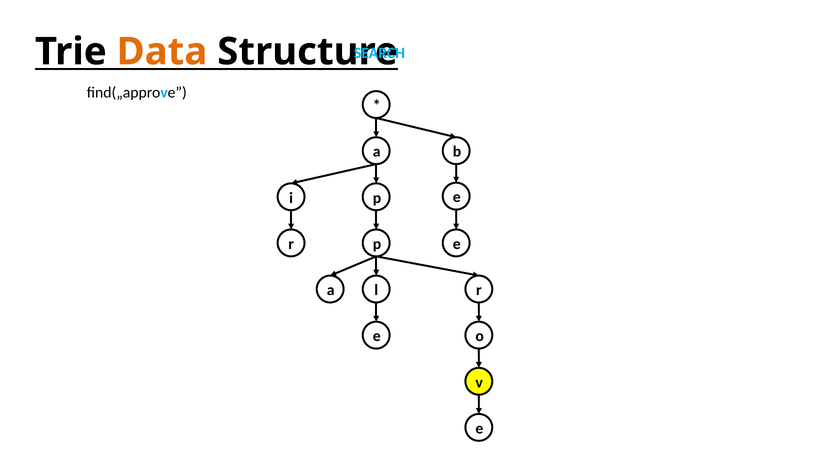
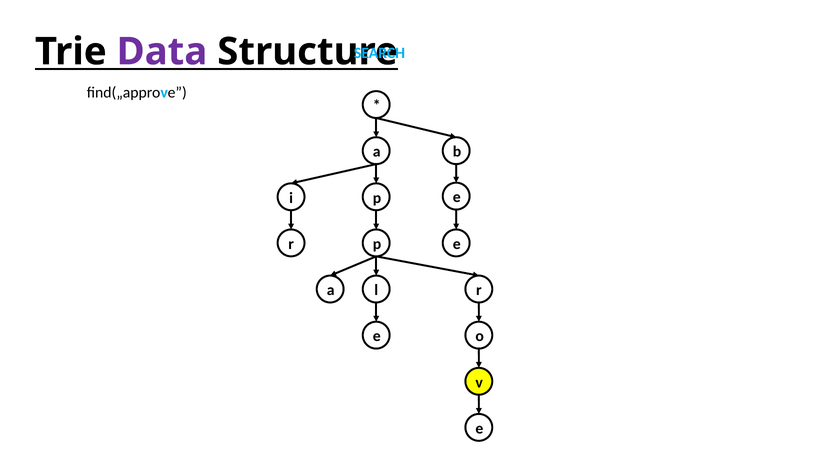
Data colour: orange -> purple
